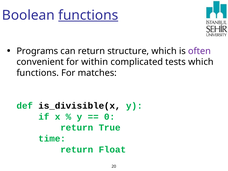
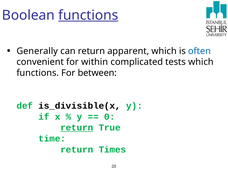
Programs: Programs -> Generally
structure: structure -> apparent
often colour: purple -> blue
matches: matches -> between
return at (77, 128) underline: none -> present
Float: Float -> Times
